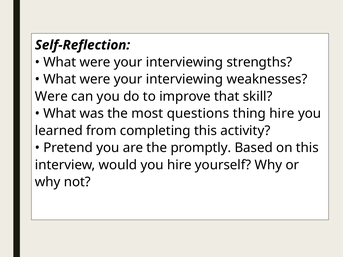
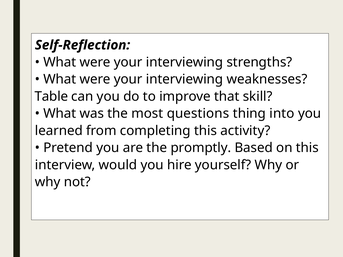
Were at (51, 97): Were -> Table
thing hire: hire -> into
